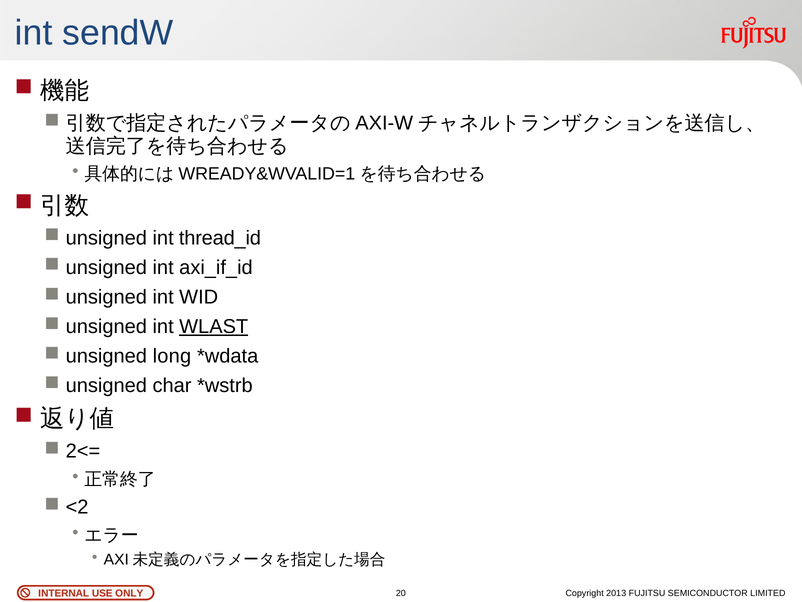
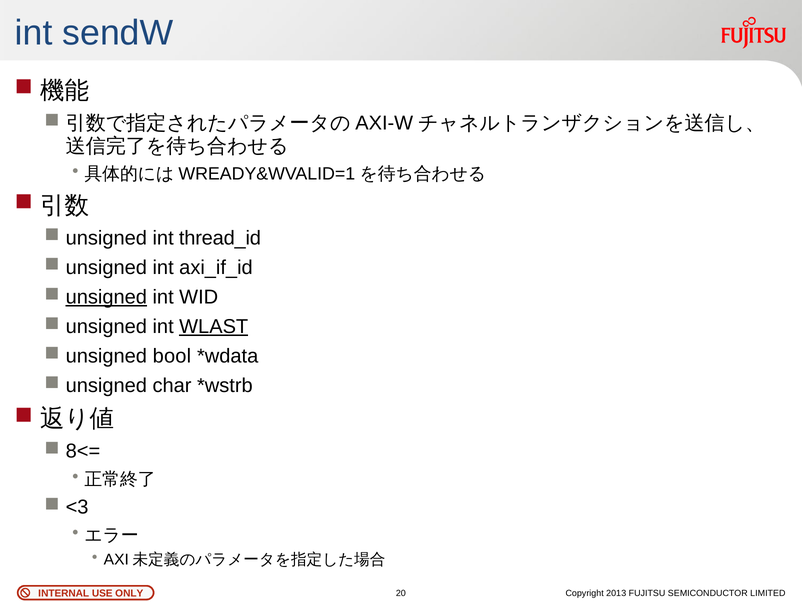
unsigned at (106, 297) underline: none -> present
long: long -> bool
2<=: 2<= -> 8<=
<2: <2 -> <3
